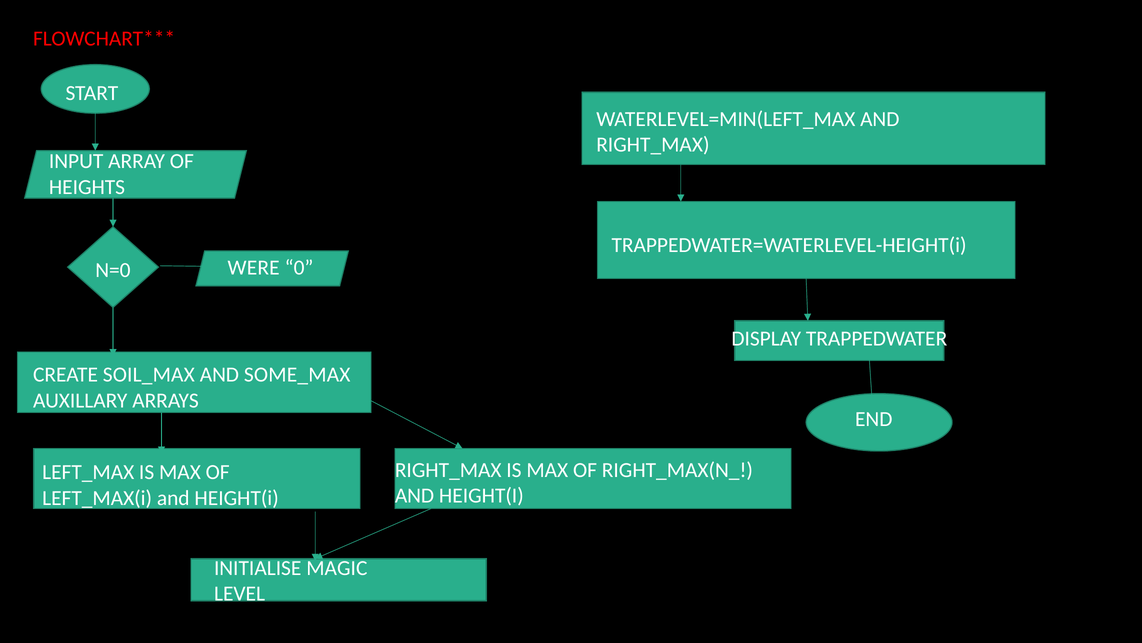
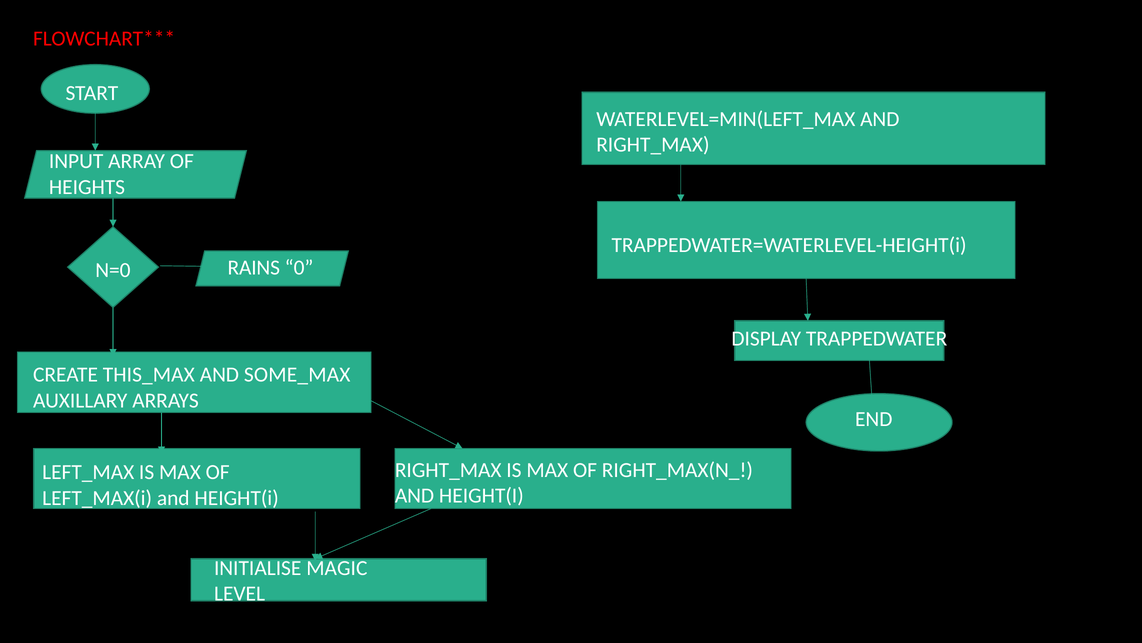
WERE: WERE -> RAINS
SOIL_MAX: SOIL_MAX -> THIS_MAX
